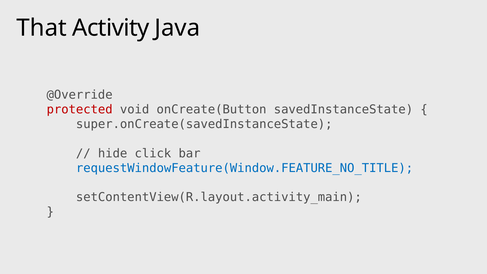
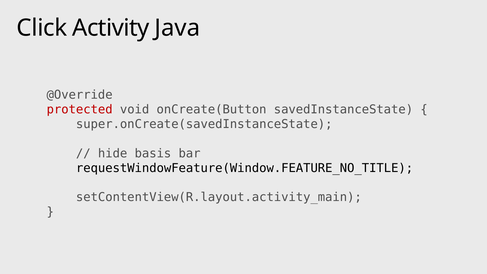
That: That -> Click
click: click -> basis
requestWindowFeature(Window.FEATURE_NO_TITLE colour: blue -> black
